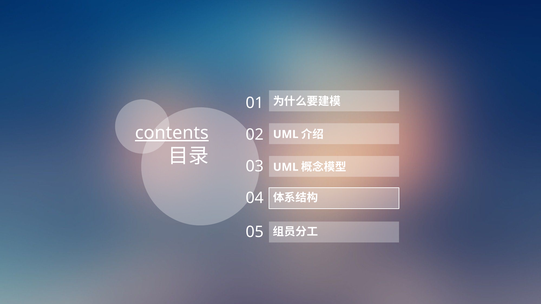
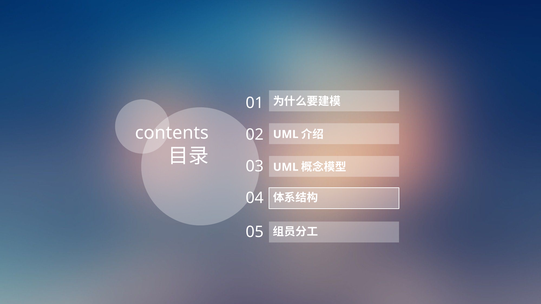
contents underline: present -> none
